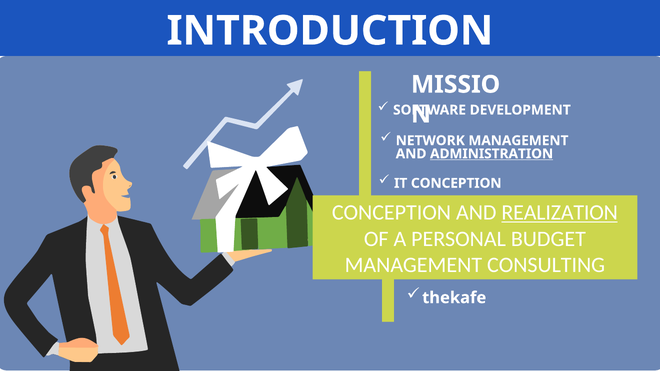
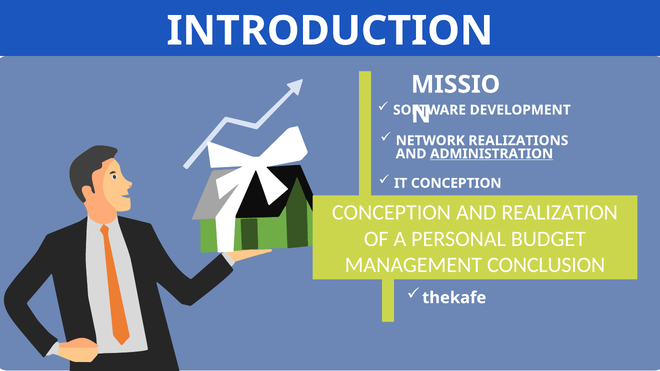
NETWORK MANAGEMENT: MANAGEMENT -> REALIZATIONS
REALIZATION underline: present -> none
CONSULTING: CONSULTING -> CONCLUSION
